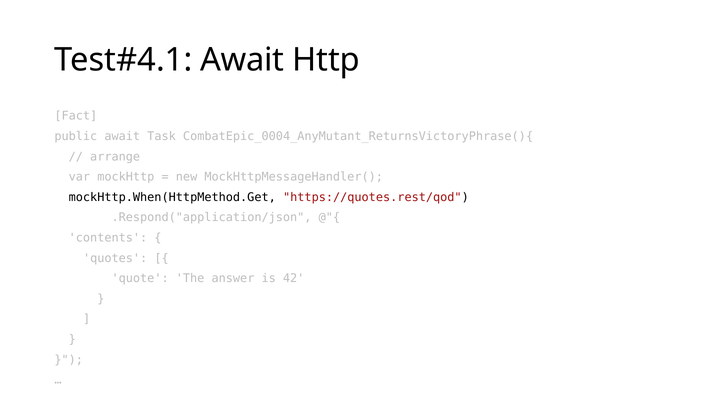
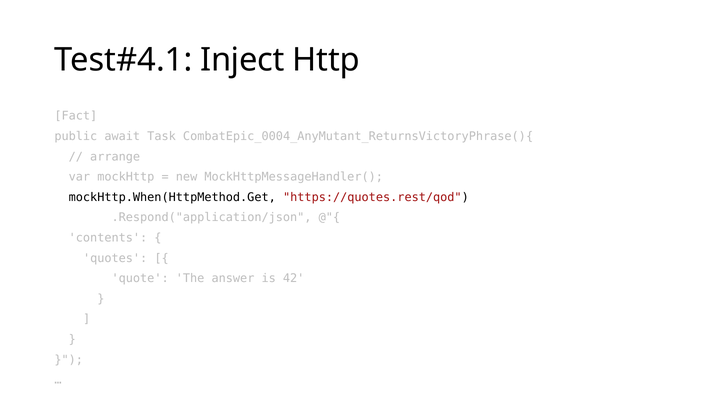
Await at (242, 60): Await -> Inject
